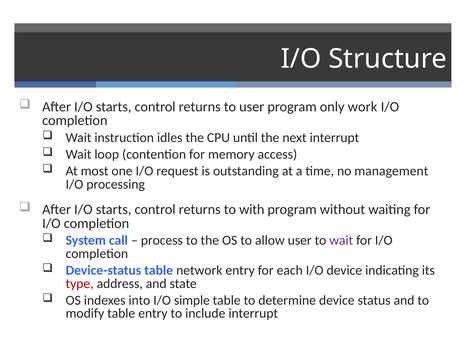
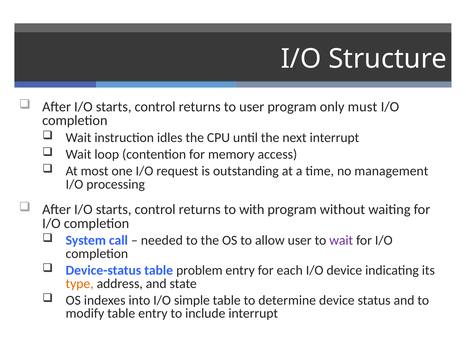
work: work -> must
process: process -> needed
network: network -> problem
type colour: red -> orange
